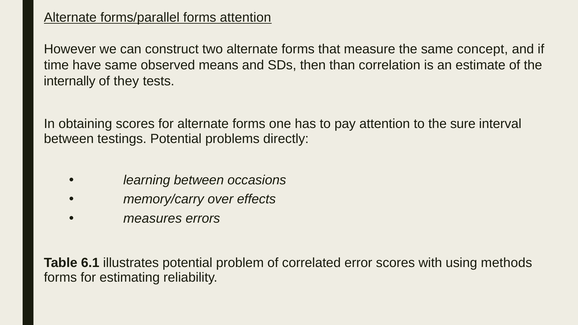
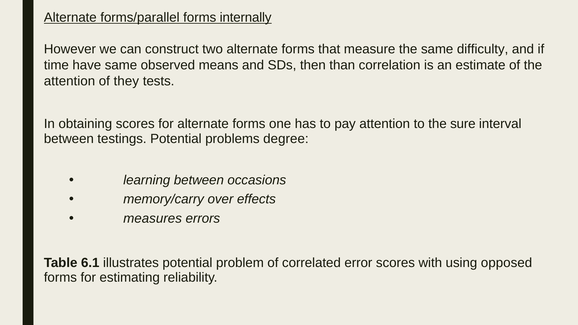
forms attention: attention -> internally
concept: concept -> difficulty
internally at (70, 81): internally -> attention
directly: directly -> degree
methods: methods -> opposed
